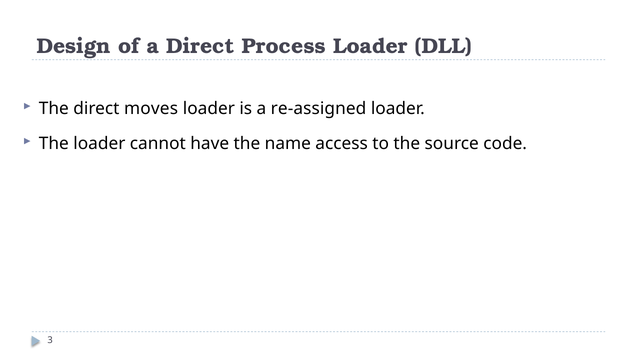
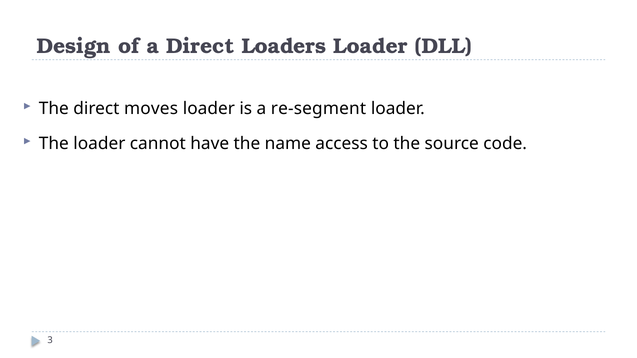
Process: Process -> Loaders
re-assigned: re-assigned -> re-segment
